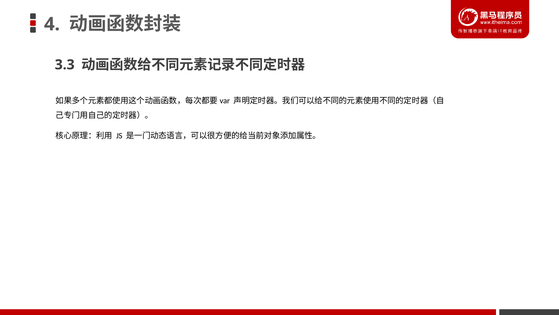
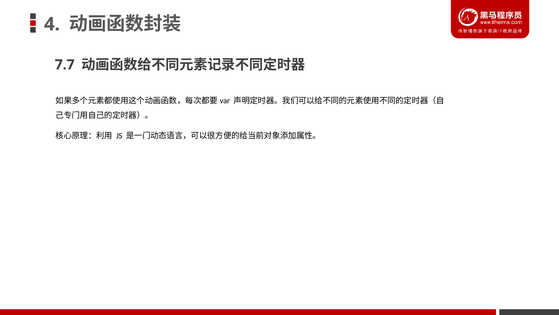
3.3: 3.3 -> 7.7
